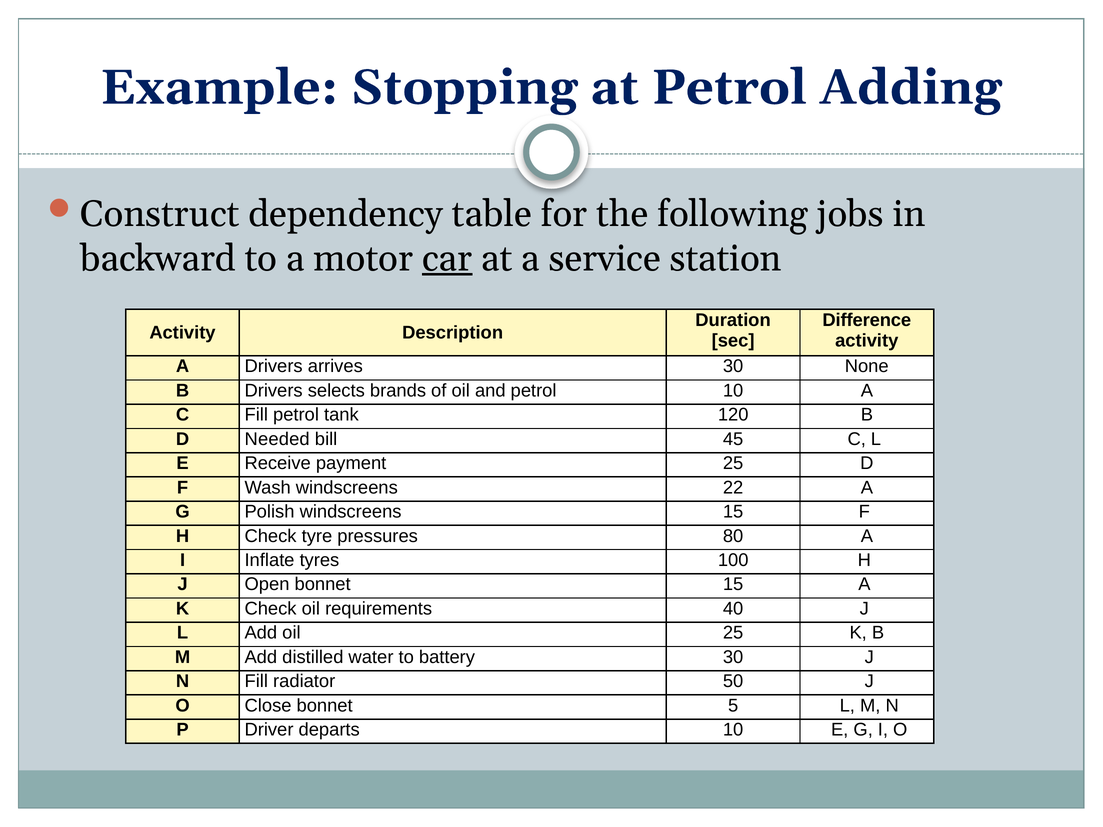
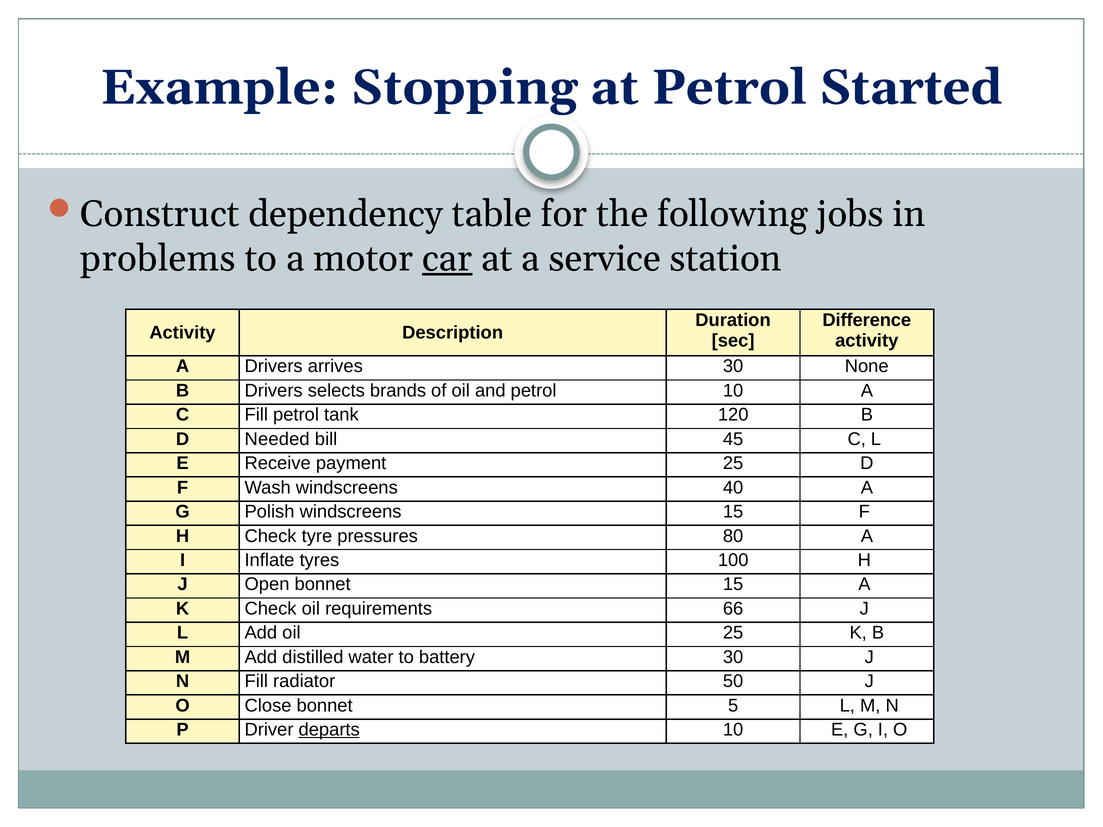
Adding: Adding -> Started
backward: backward -> problems
22: 22 -> 40
40: 40 -> 66
departs underline: none -> present
